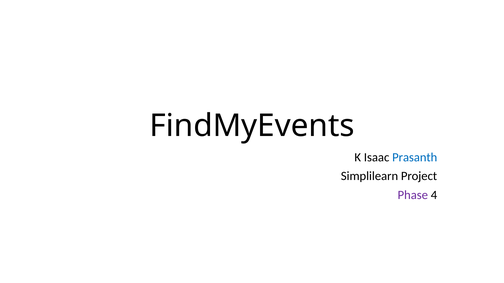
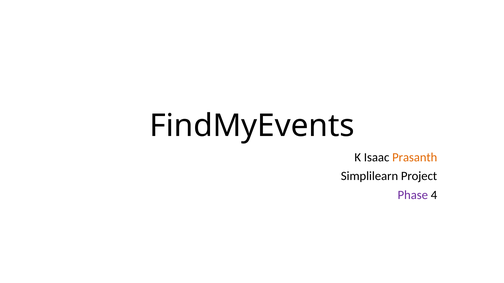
Prasanth colour: blue -> orange
